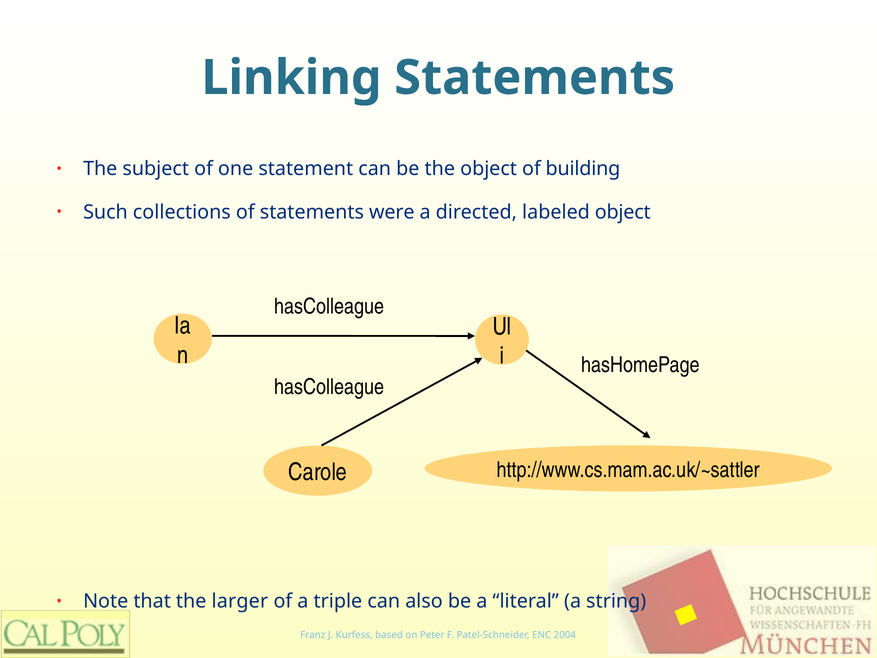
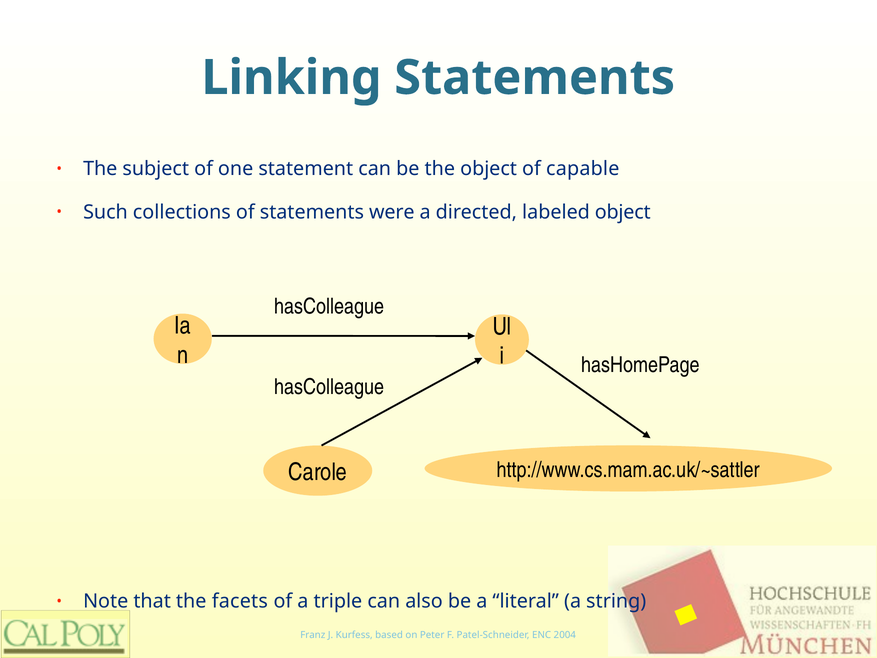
building: building -> capable
larger: larger -> facets
